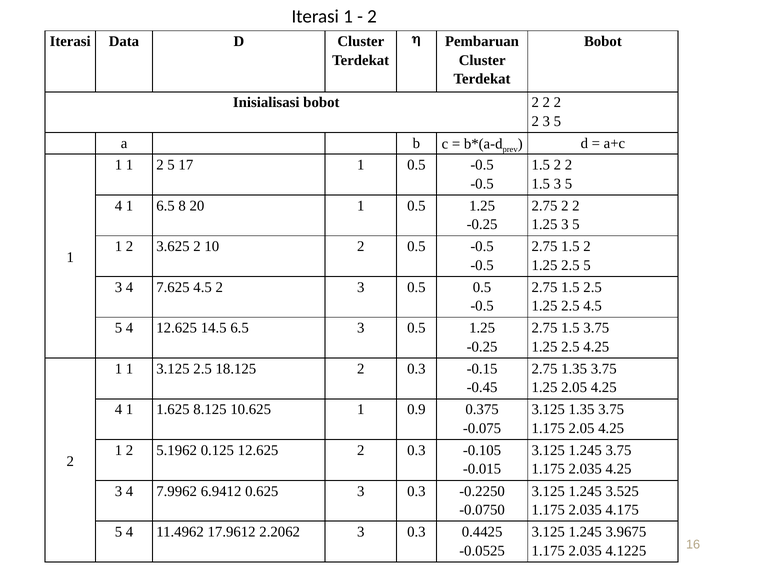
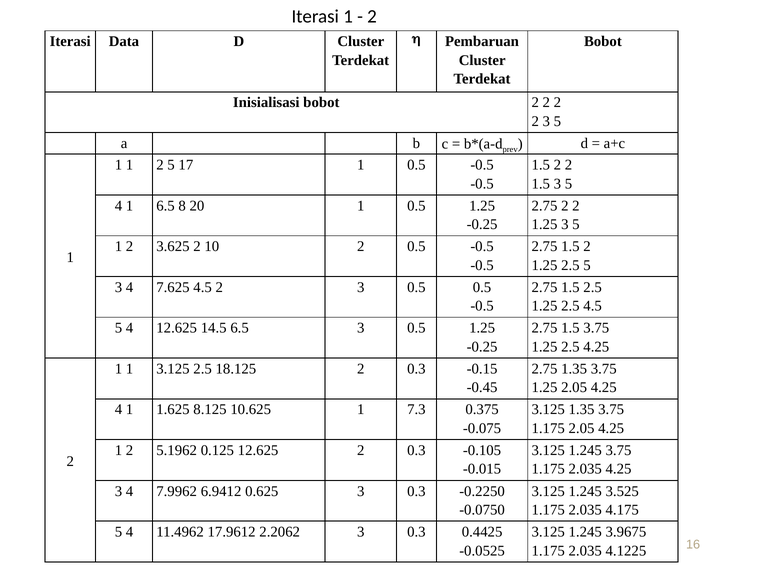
0.9: 0.9 -> 7.3
